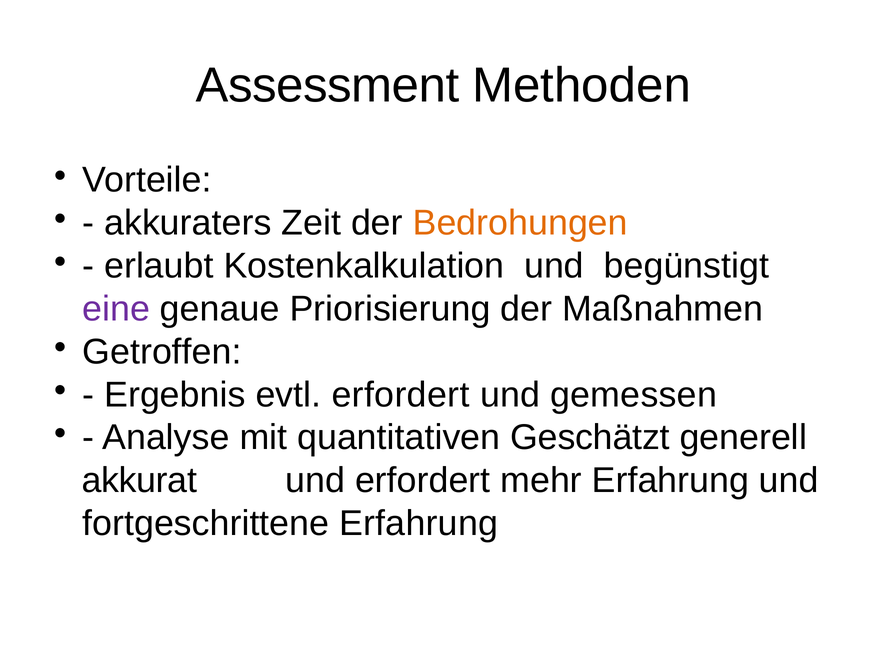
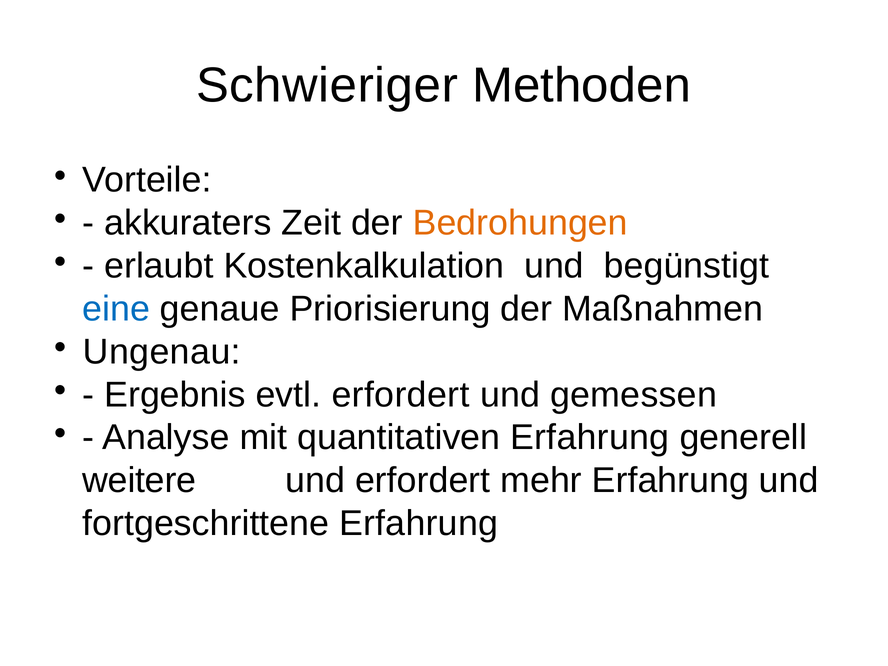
Assessment: Assessment -> Schwieriger
eine colour: purple -> blue
Getroffen: Getroffen -> Ungenau
quantitativen Geschätzt: Geschätzt -> Erfahrung
akkurat: akkurat -> weitere
